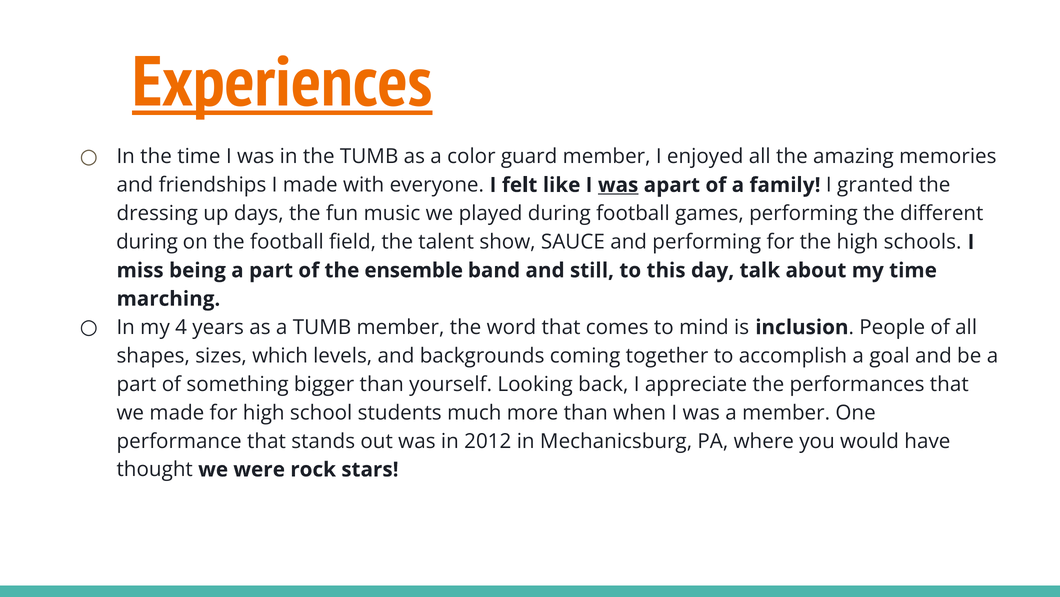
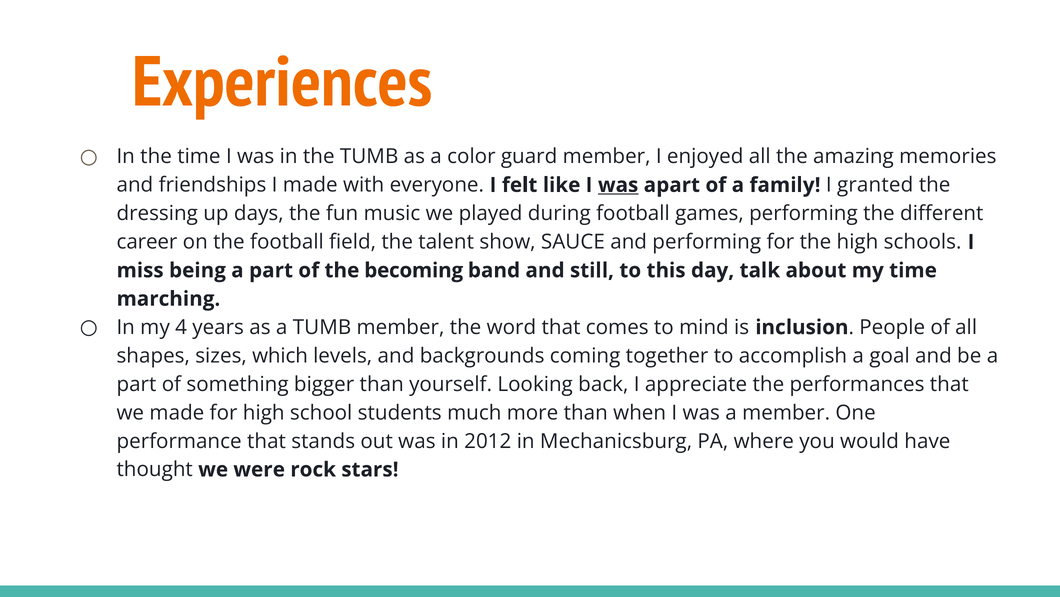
Experiences underline: present -> none
during at (147, 242): during -> career
ensemble: ensemble -> becoming
